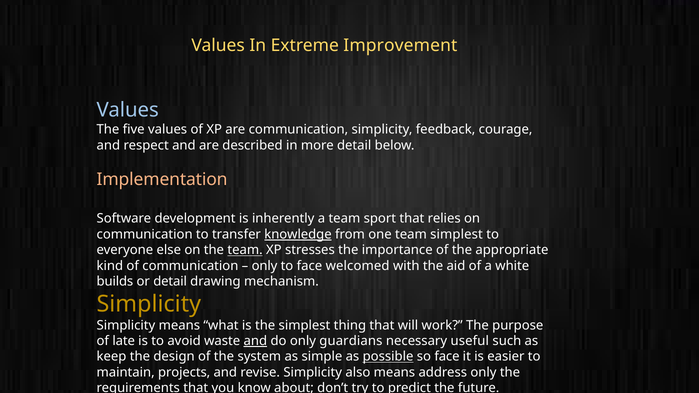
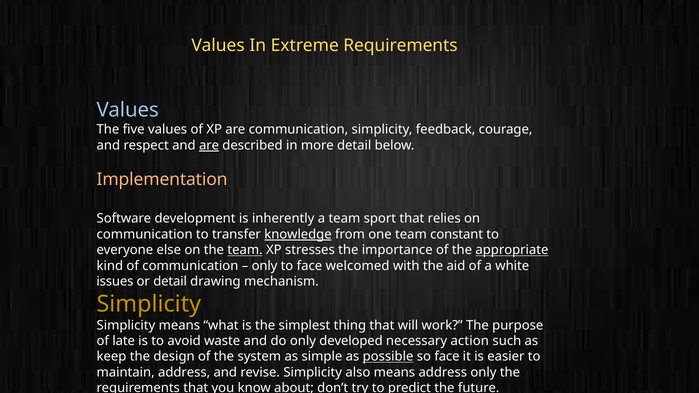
Extreme Improvement: Improvement -> Requirements
are at (209, 145) underline: none -> present
team simplest: simplest -> constant
appropriate underline: none -> present
builds: builds -> issues
and at (255, 341) underline: present -> none
guardians: guardians -> developed
useful: useful -> action
maintain projects: projects -> address
